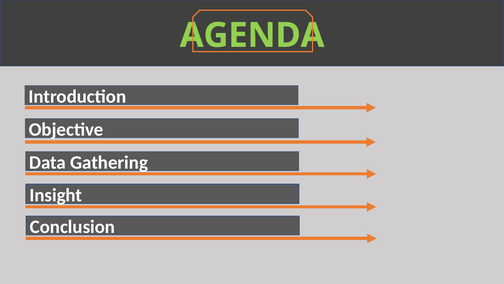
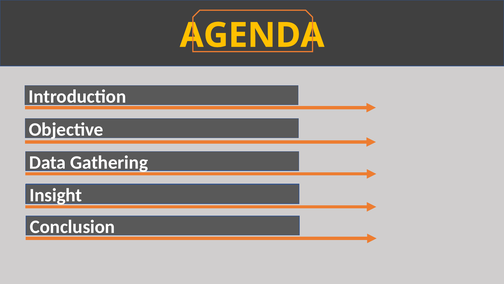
AGENDA colour: light green -> yellow
